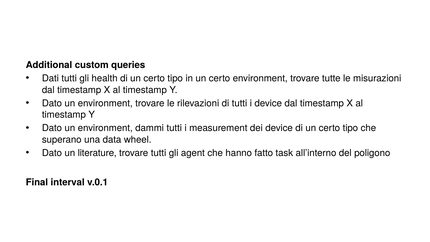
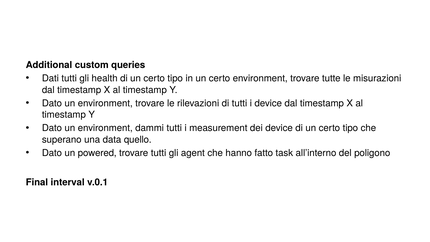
wheel: wheel -> quello
literature: literature -> powered
